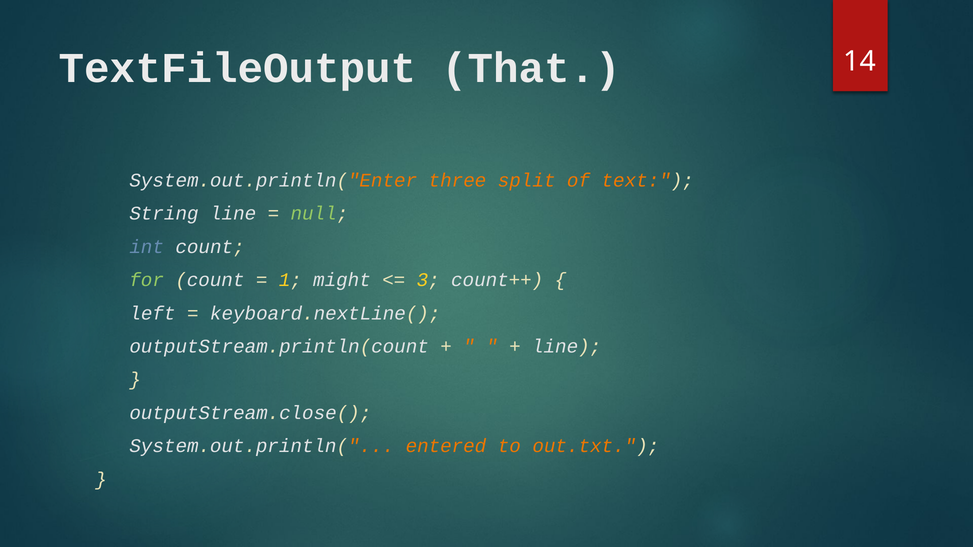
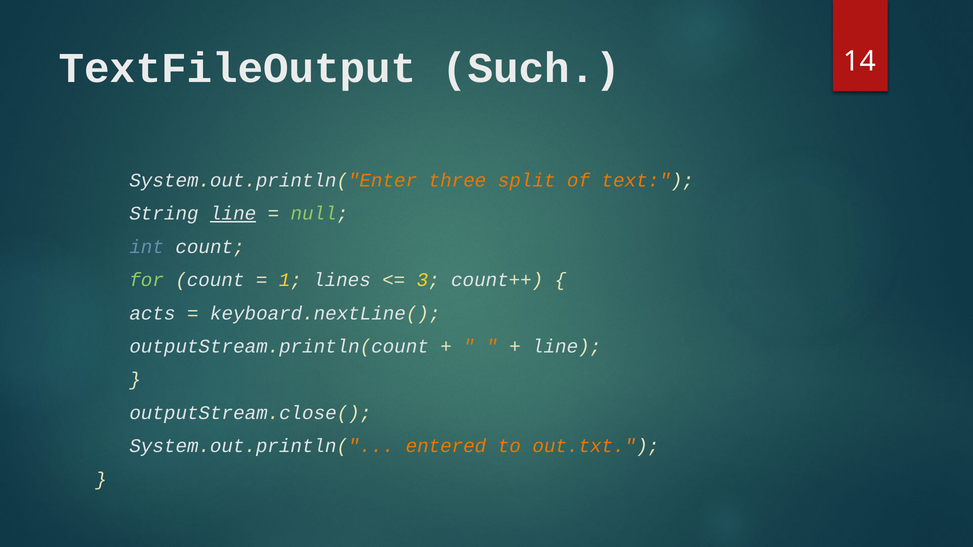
That: That -> Such
line at (233, 214) underline: none -> present
might: might -> lines
left: left -> acts
